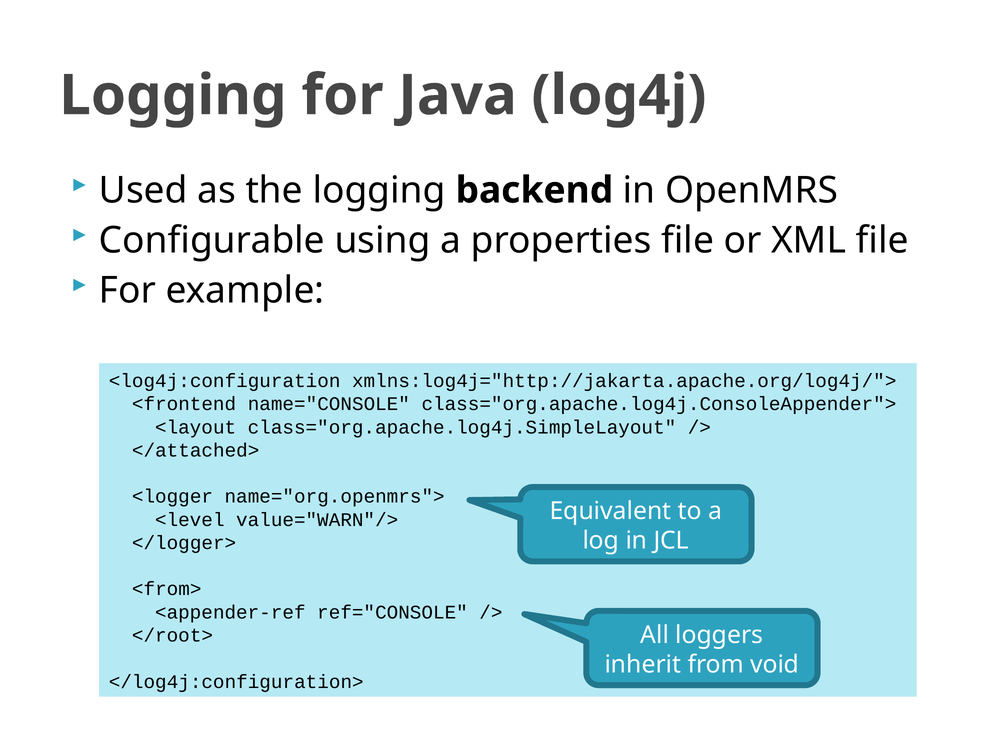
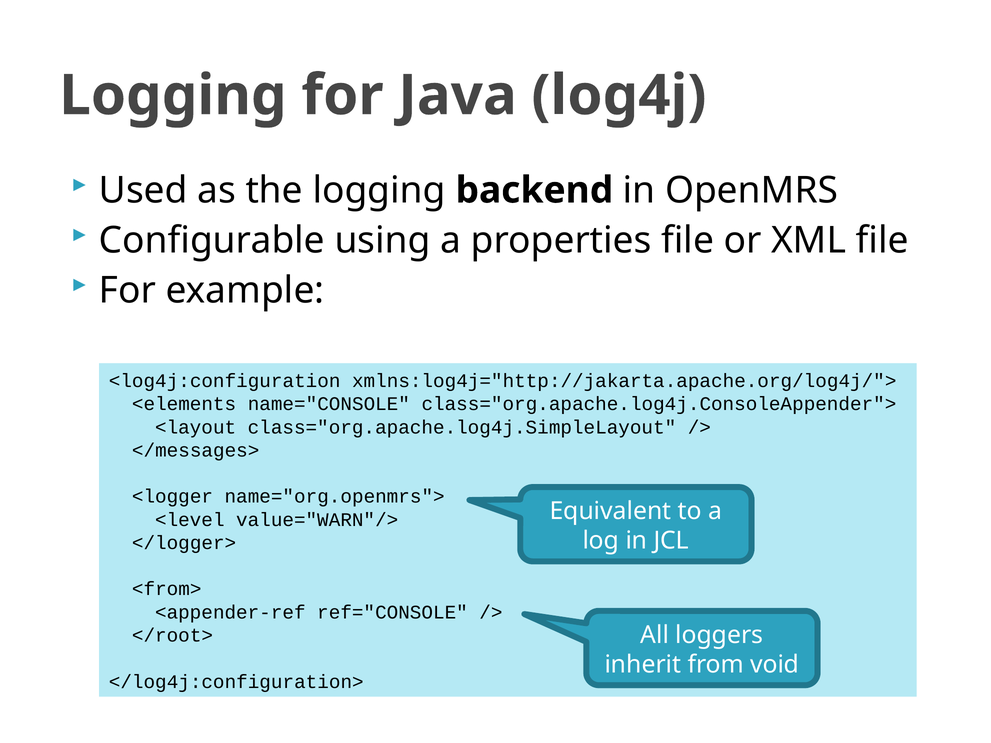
<frontend: <frontend -> <elements
</attached>: </attached> -> </messages>
